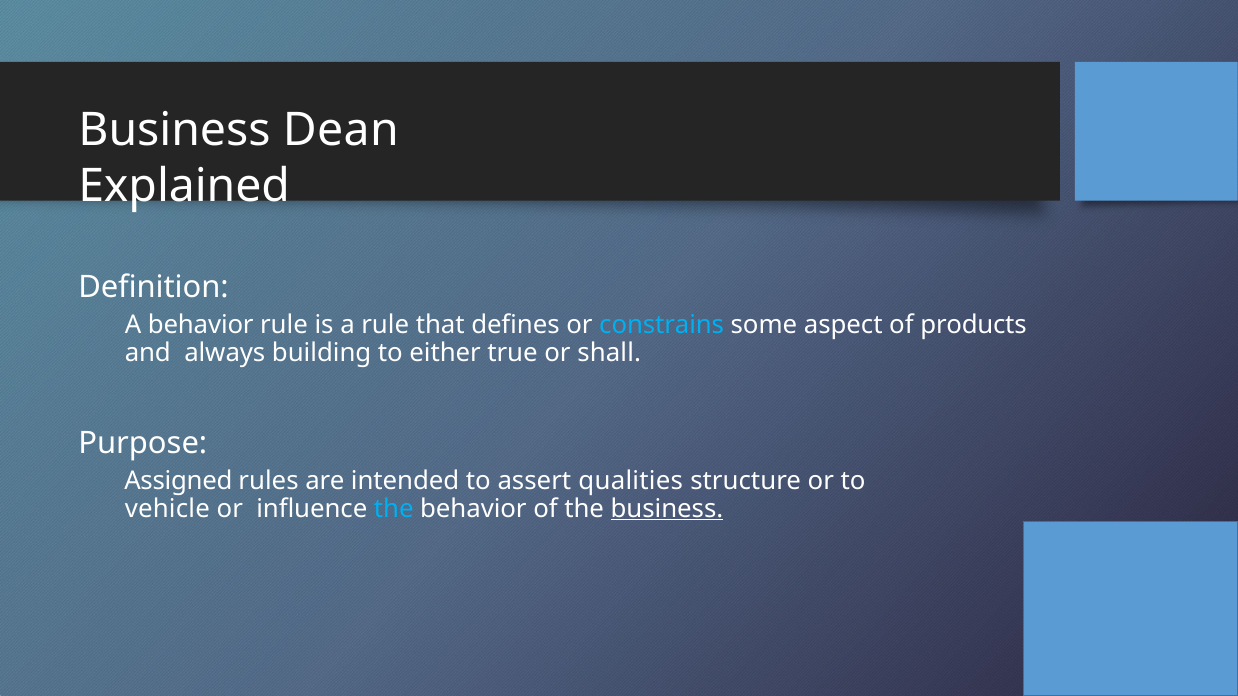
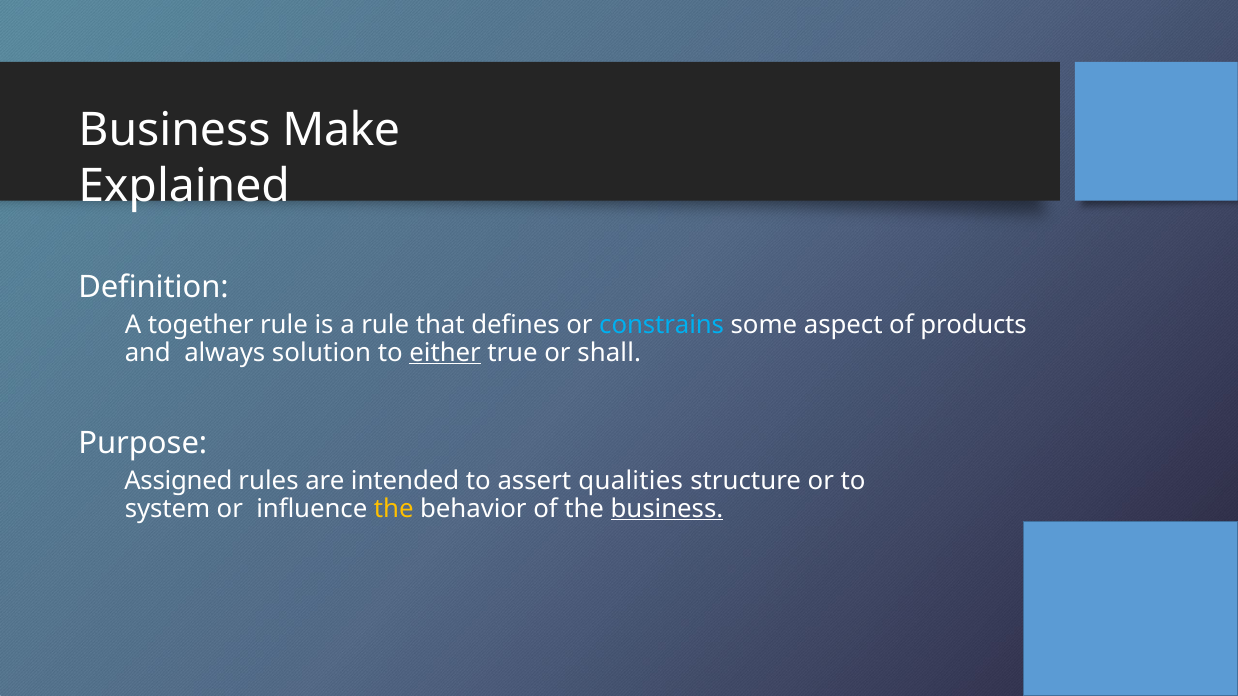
Dean: Dean -> Make
A behavior: behavior -> together
building: building -> solution
either underline: none -> present
vehicle: vehicle -> system
the at (394, 509) colour: light blue -> yellow
